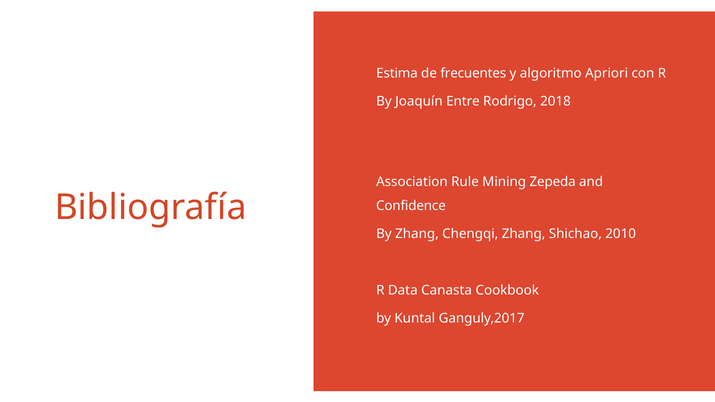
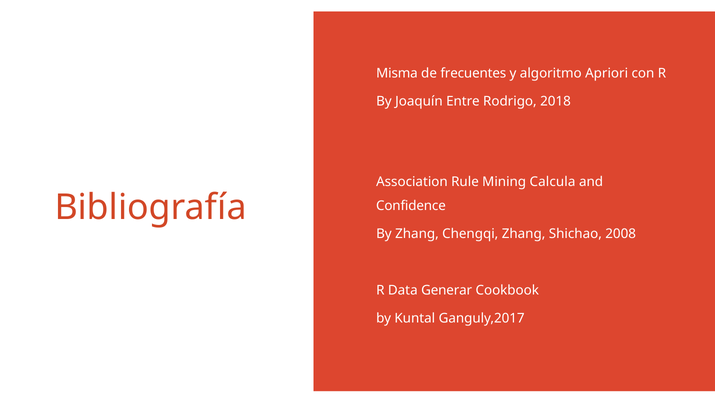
Estima: Estima -> Misma
Zepeda: Zepeda -> Calcula
2010: 2010 -> 2008
Canasta: Canasta -> Generar
